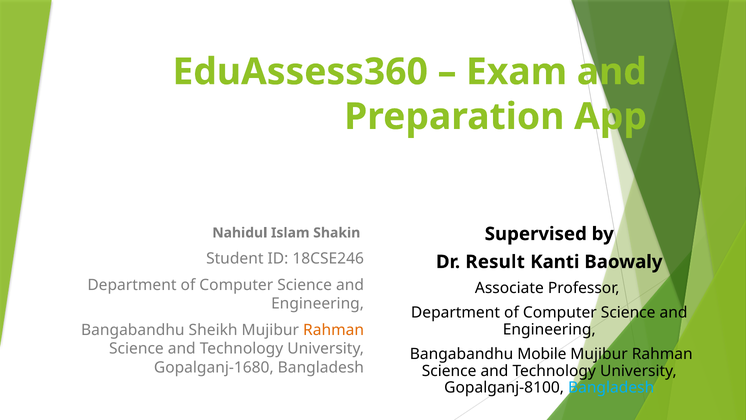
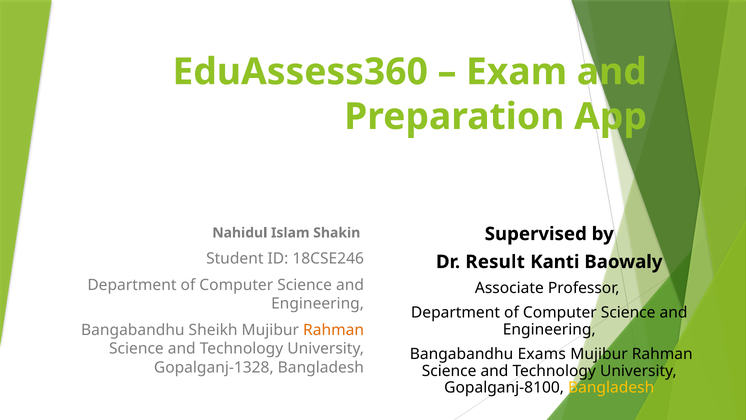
Mobile: Mobile -> Exams
Gopalganj-1680: Gopalganj-1680 -> Gopalganj-1328
Bangladesh at (611, 388) colour: light blue -> yellow
